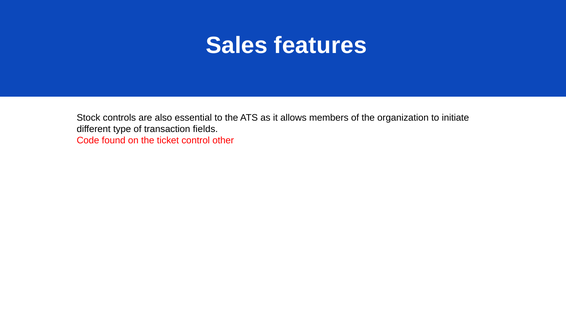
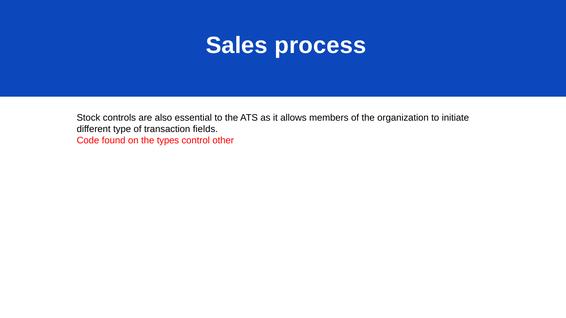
features: features -> process
ticket: ticket -> types
